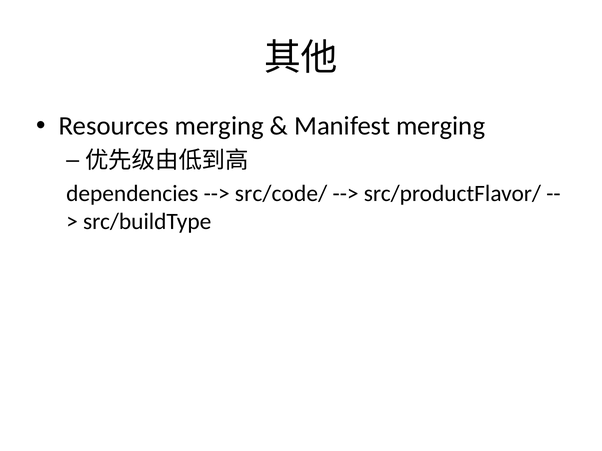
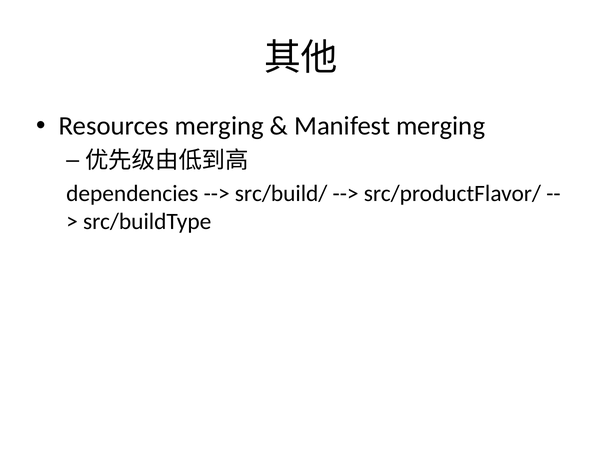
src/code/: src/code/ -> src/build/
